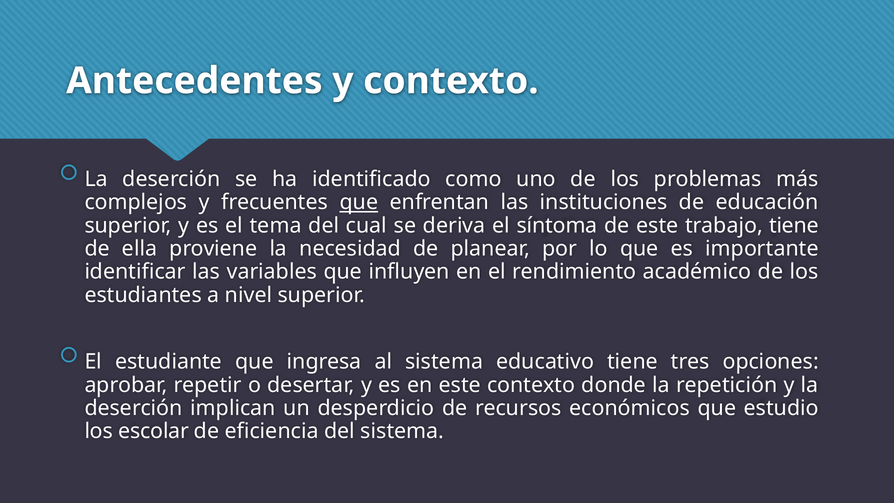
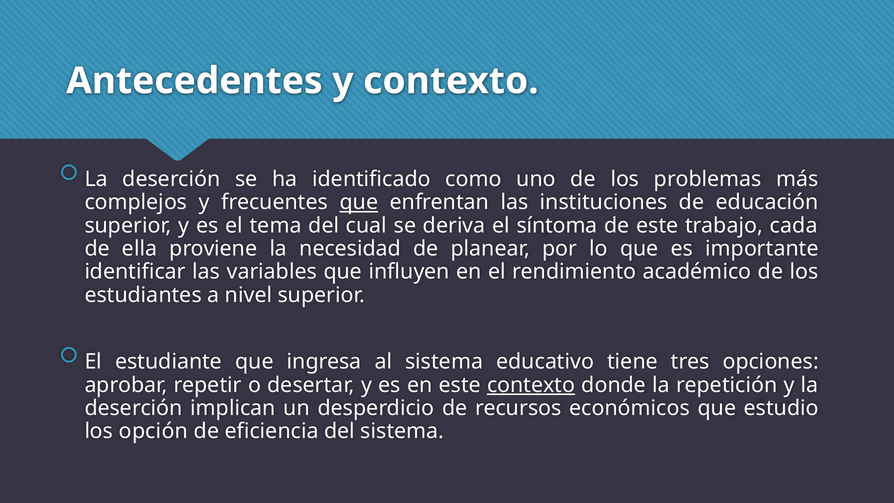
trabajo tiene: tiene -> cada
contexto at (531, 385) underline: none -> present
escolar: escolar -> opción
